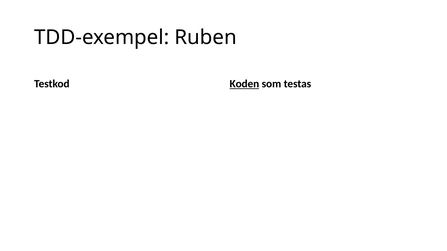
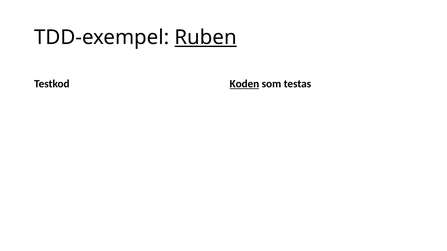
Ruben underline: none -> present
